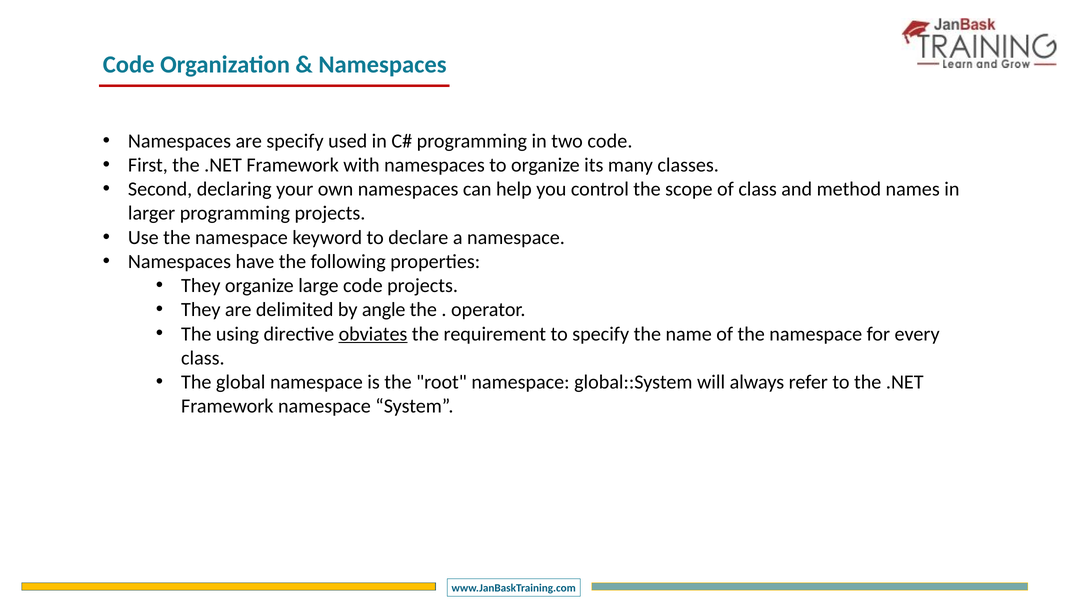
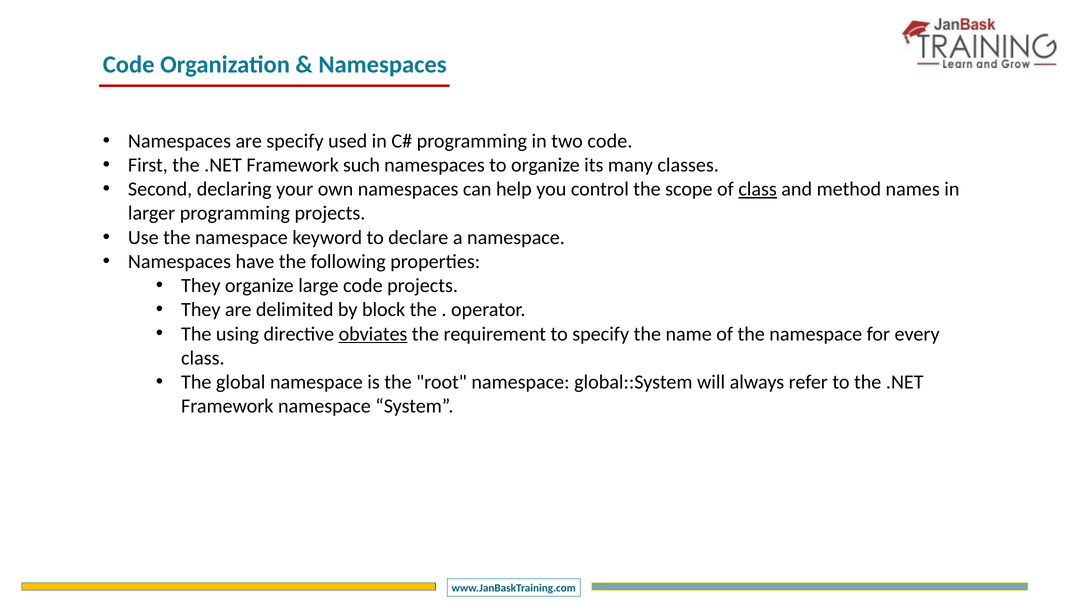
with: with -> such
class at (758, 189) underline: none -> present
angle: angle -> block
